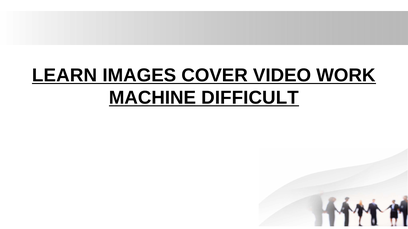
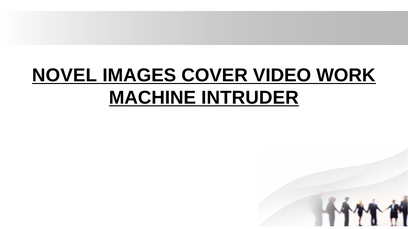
LEARN: LEARN -> NOVEL
DIFFICULT: DIFFICULT -> INTRUDER
